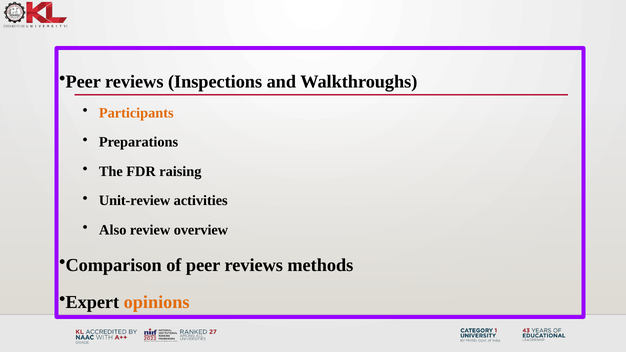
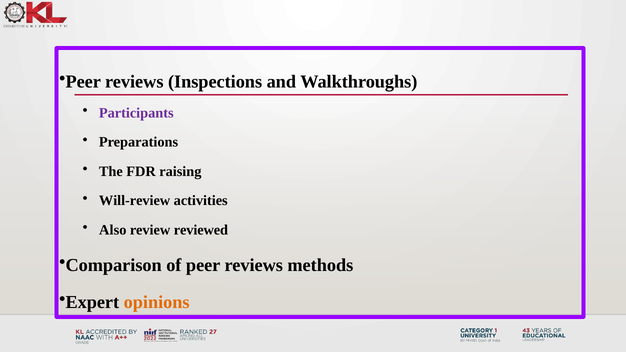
Participants colour: orange -> purple
Unit-review: Unit-review -> Will-review
overview: overview -> reviewed
